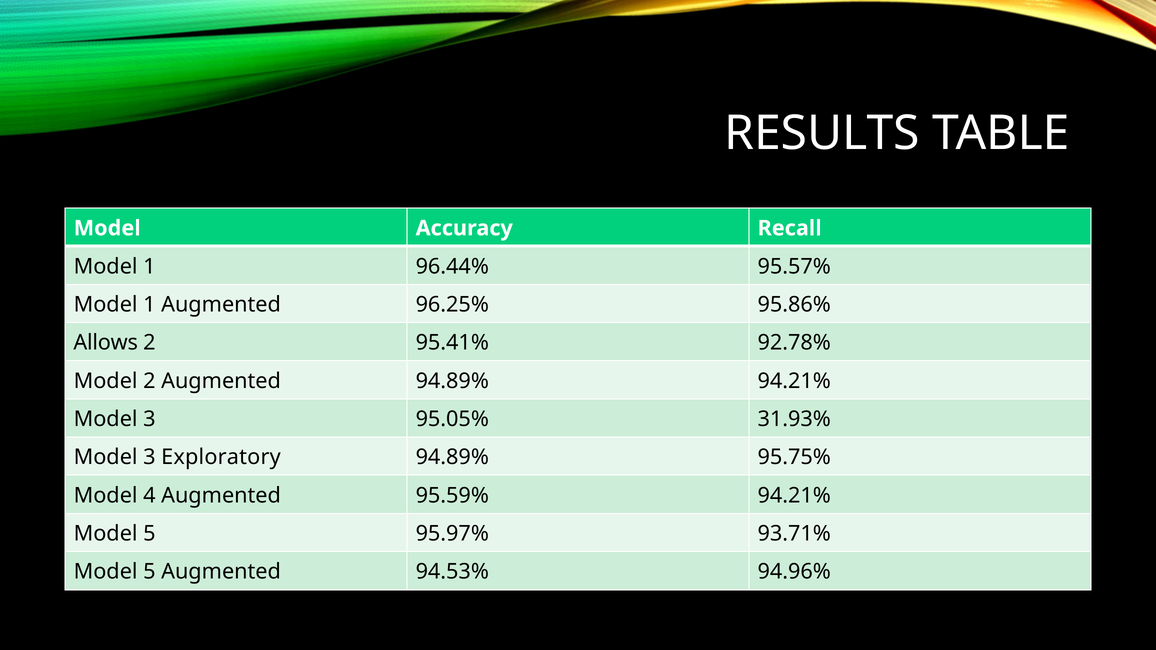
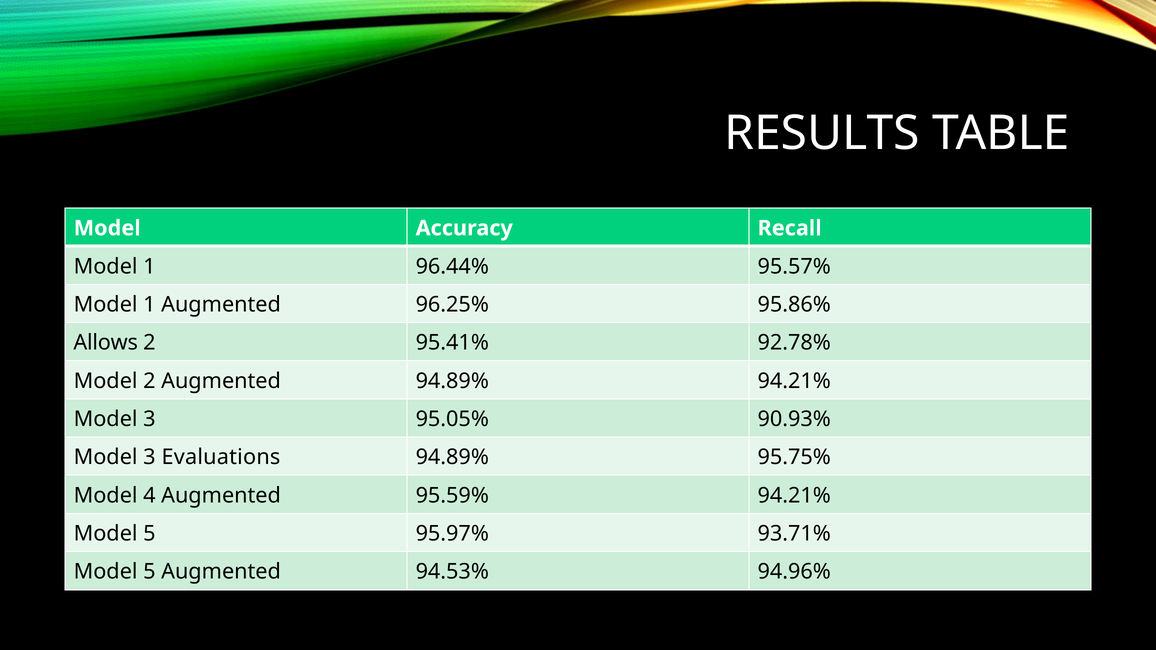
31.93%: 31.93% -> 90.93%
Exploratory: Exploratory -> Evaluations
